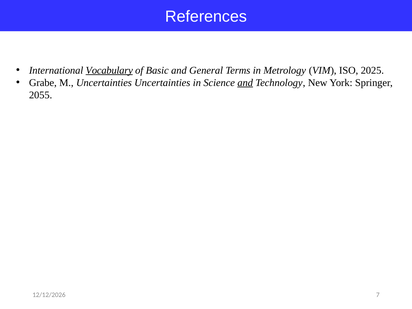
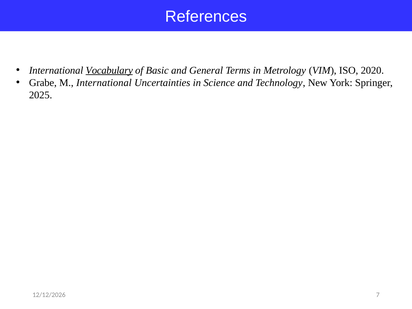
2025: 2025 -> 2020
M Uncertainties: Uncertainties -> International
and at (245, 83) underline: present -> none
2055: 2055 -> 2025
